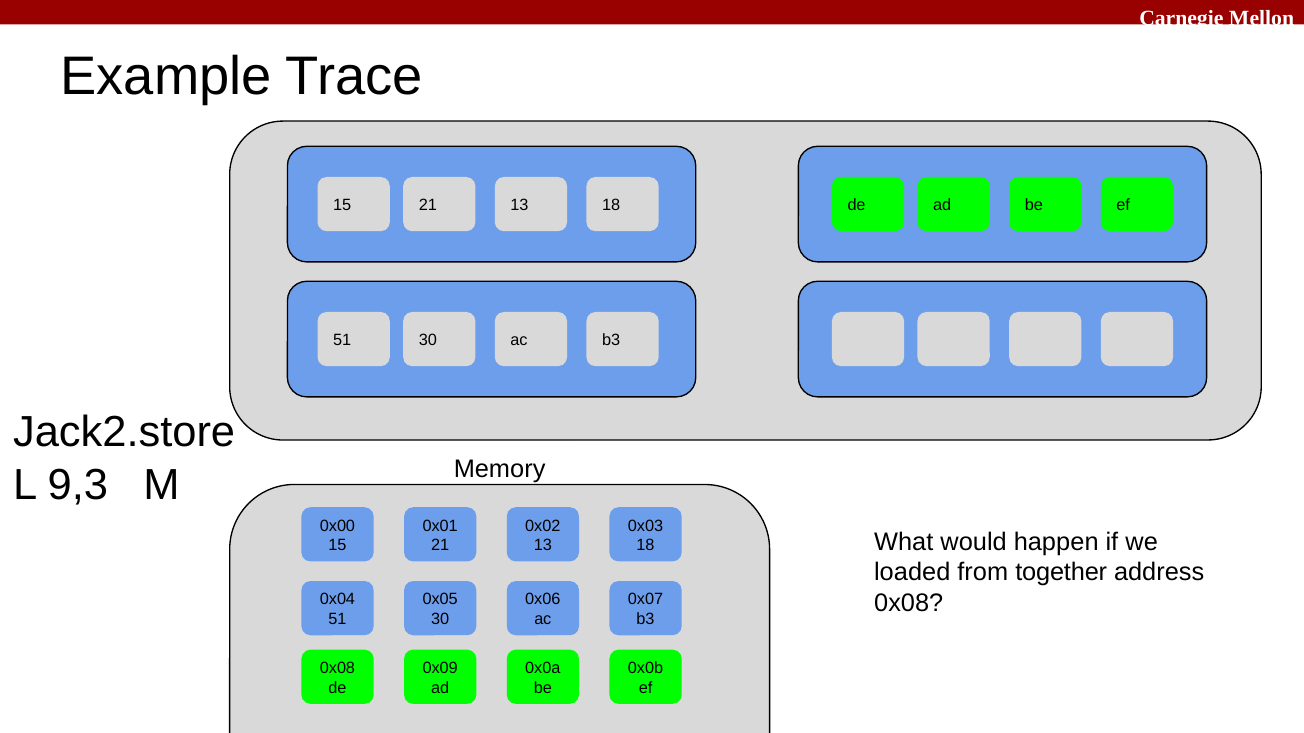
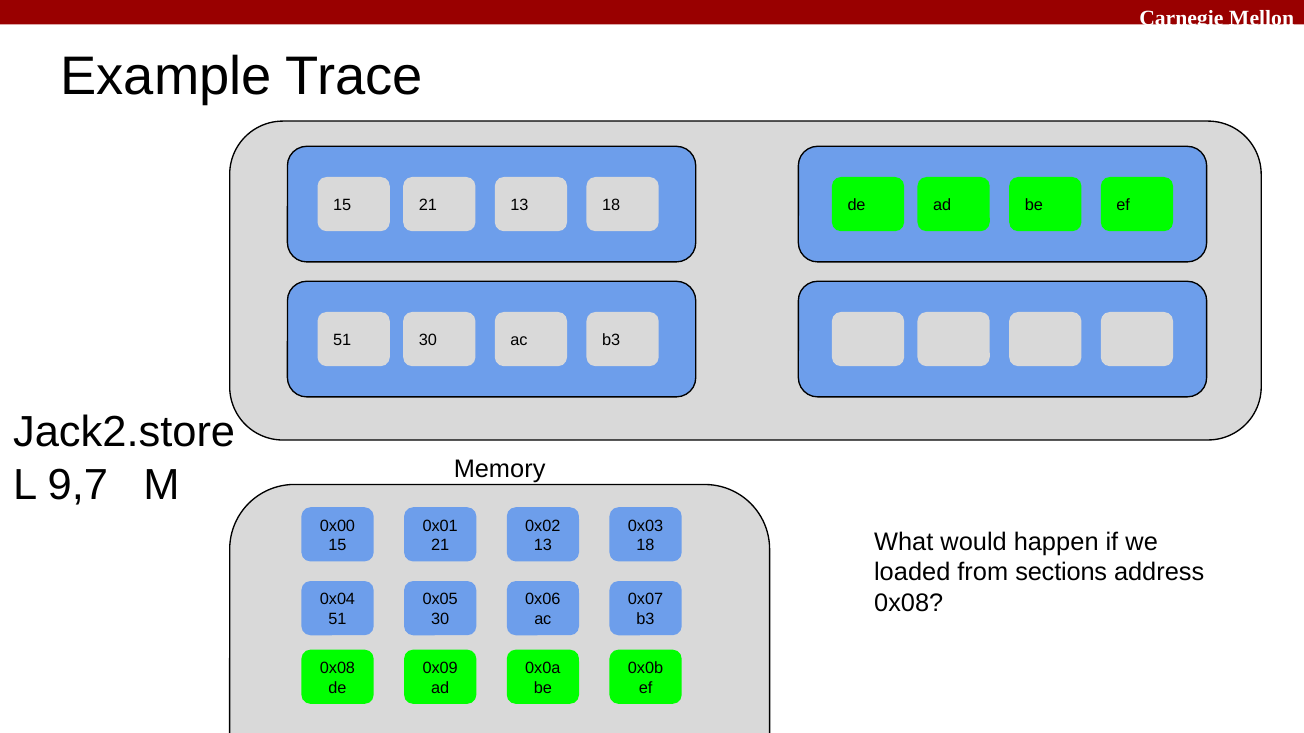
9,3: 9,3 -> 9,7
together: together -> sections
